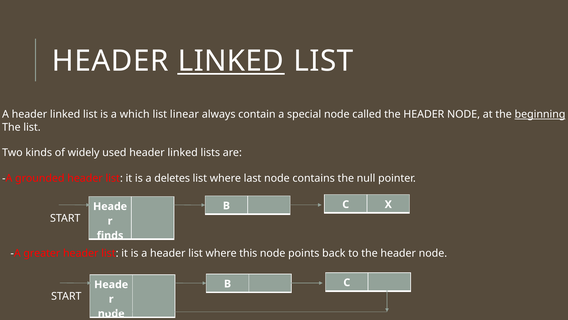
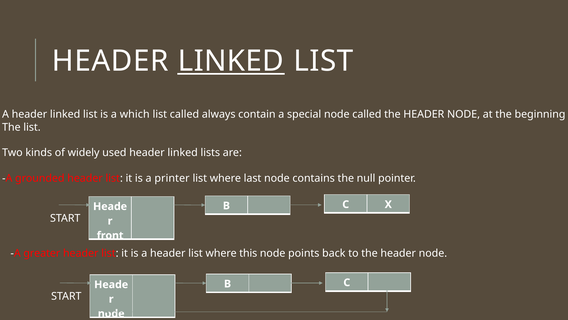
list linear: linear -> called
beginning underline: present -> none
deletes: deletes -> printer
finds: finds -> front
